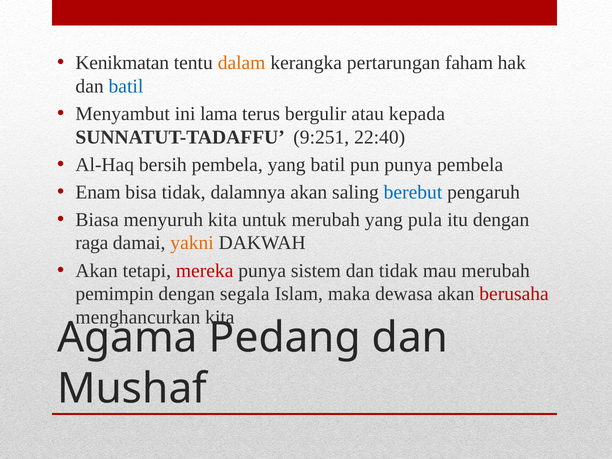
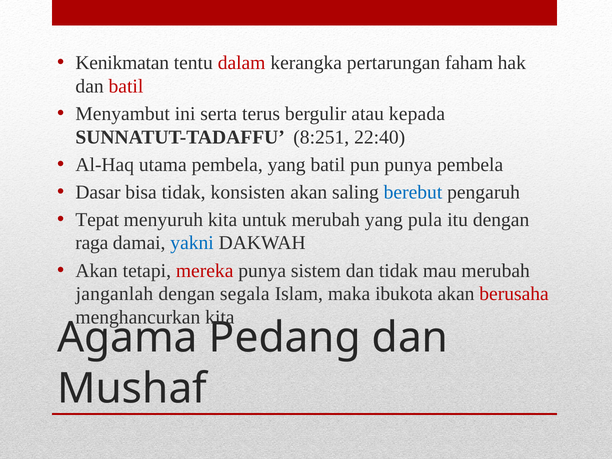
dalam colour: orange -> red
batil at (126, 86) colour: blue -> red
lama: lama -> serta
9:251: 9:251 -> 8:251
bersih: bersih -> utama
Enam: Enam -> Dasar
dalamnya: dalamnya -> konsisten
Biasa: Biasa -> Tepat
yakni colour: orange -> blue
pemimpin: pemimpin -> janganlah
dewasa: dewasa -> ibukota
